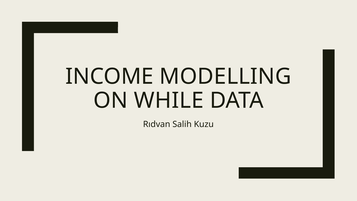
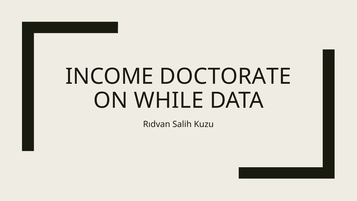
MODELLING: MODELLING -> DOCTORATE
